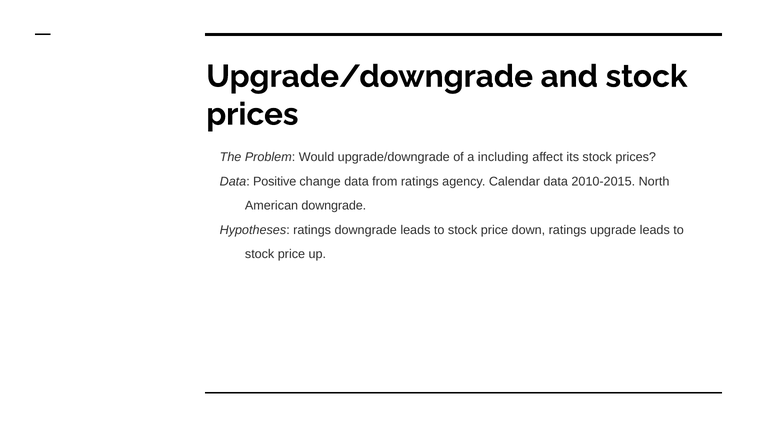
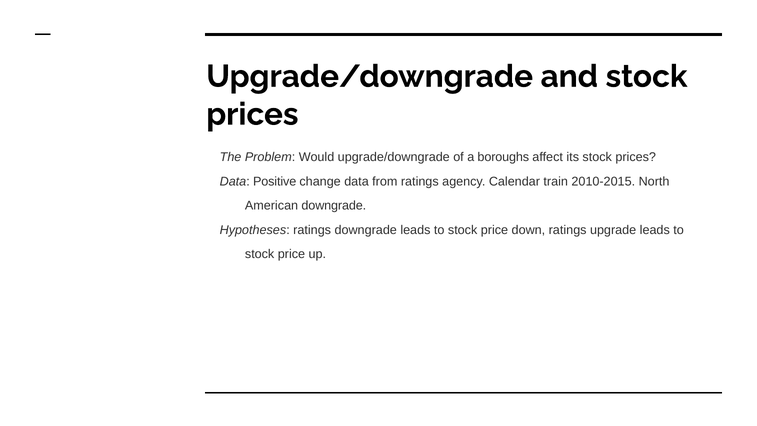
including: including -> boroughs
Calendar data: data -> train
